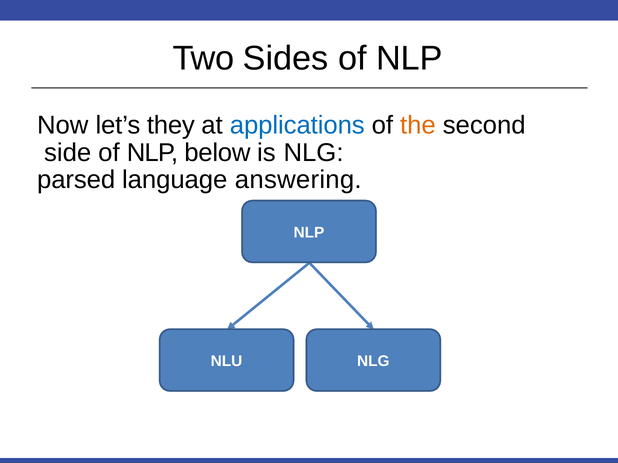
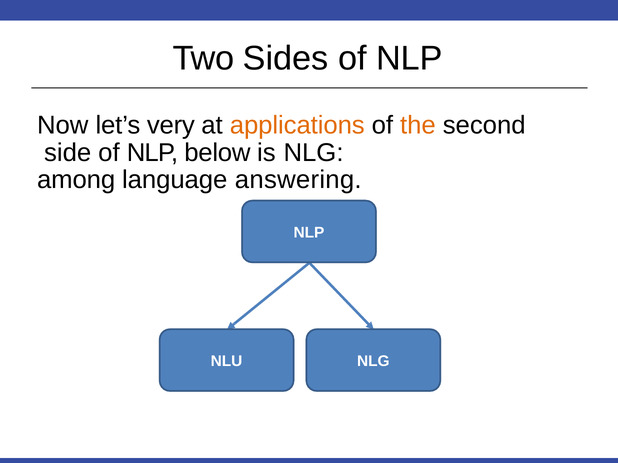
they: they -> very
applications colour: blue -> orange
parsed: parsed -> among
